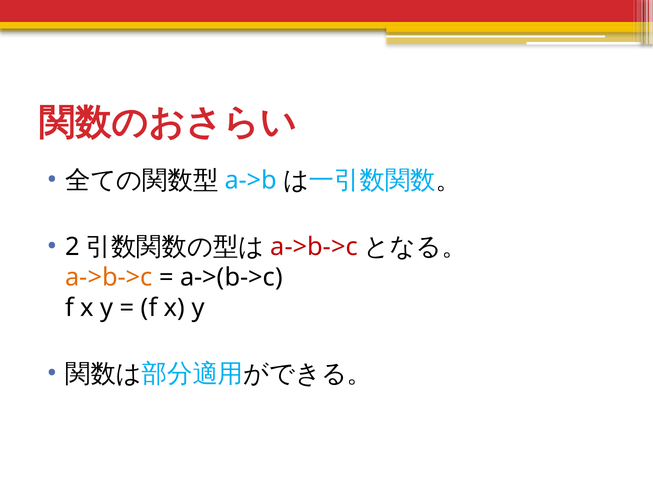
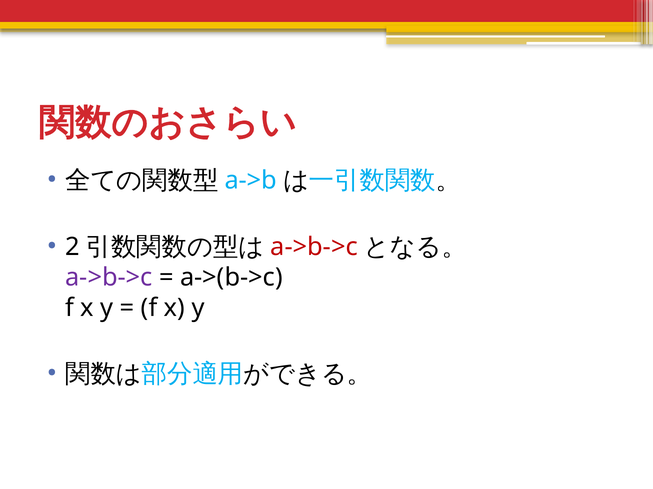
a->b->c at (109, 278) colour: orange -> purple
